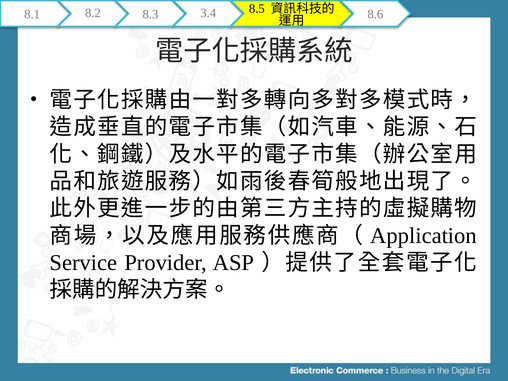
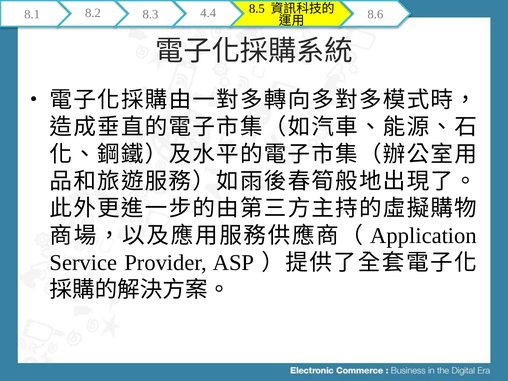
3.4: 3.4 -> 4.4
